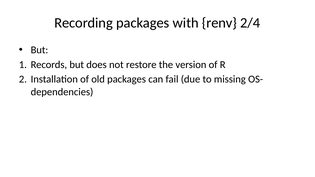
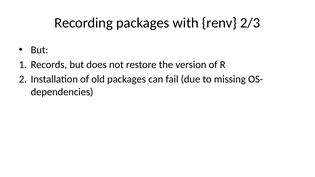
2/4: 2/4 -> 2/3
